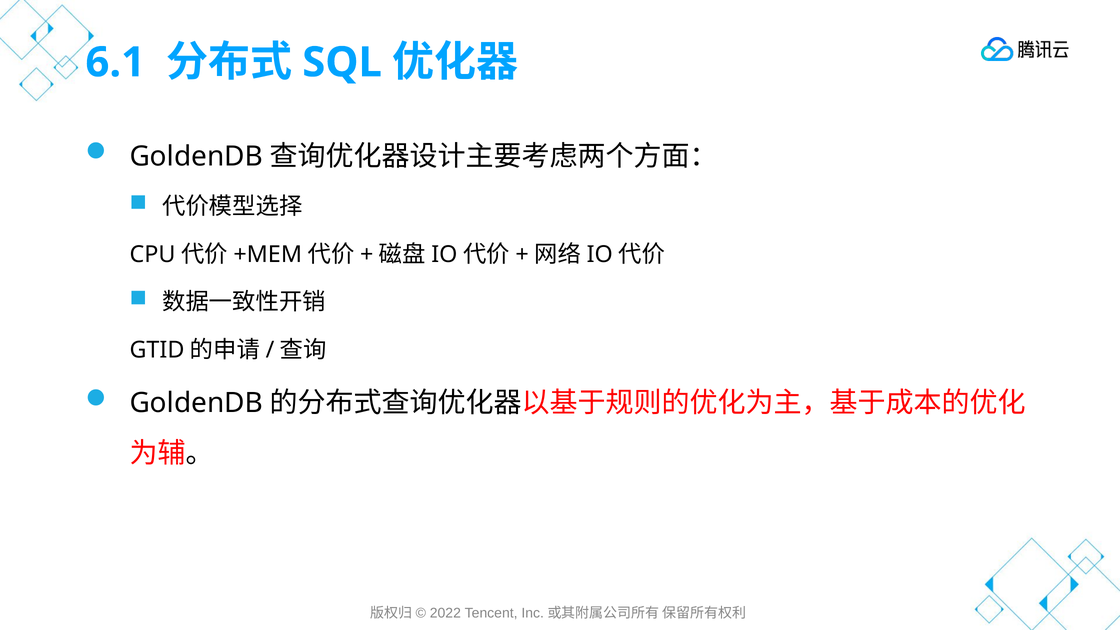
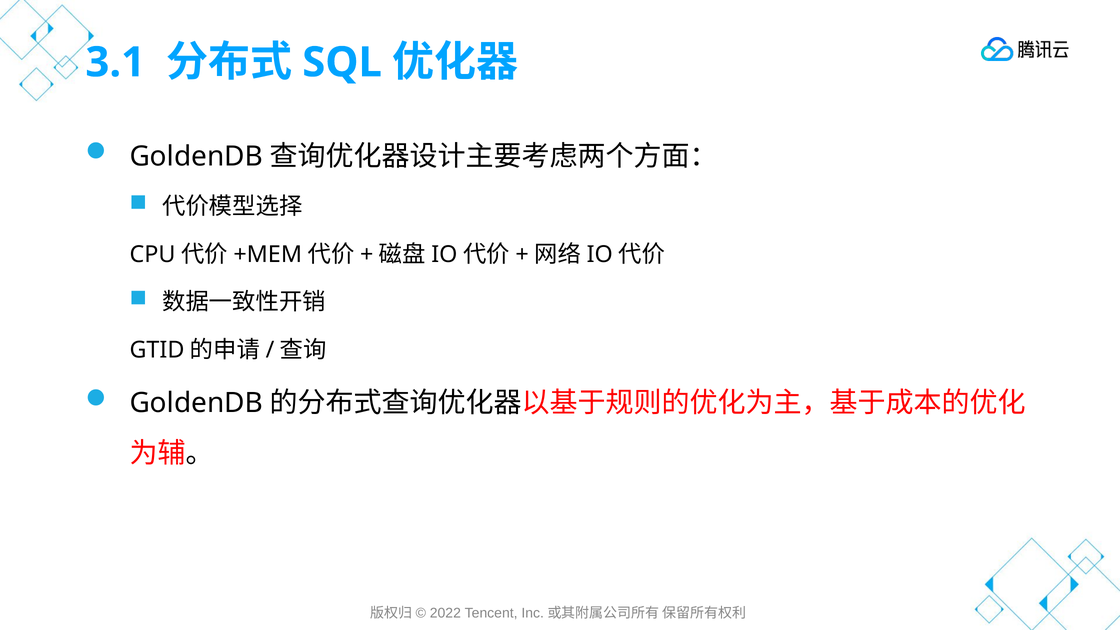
6.1: 6.1 -> 3.1
